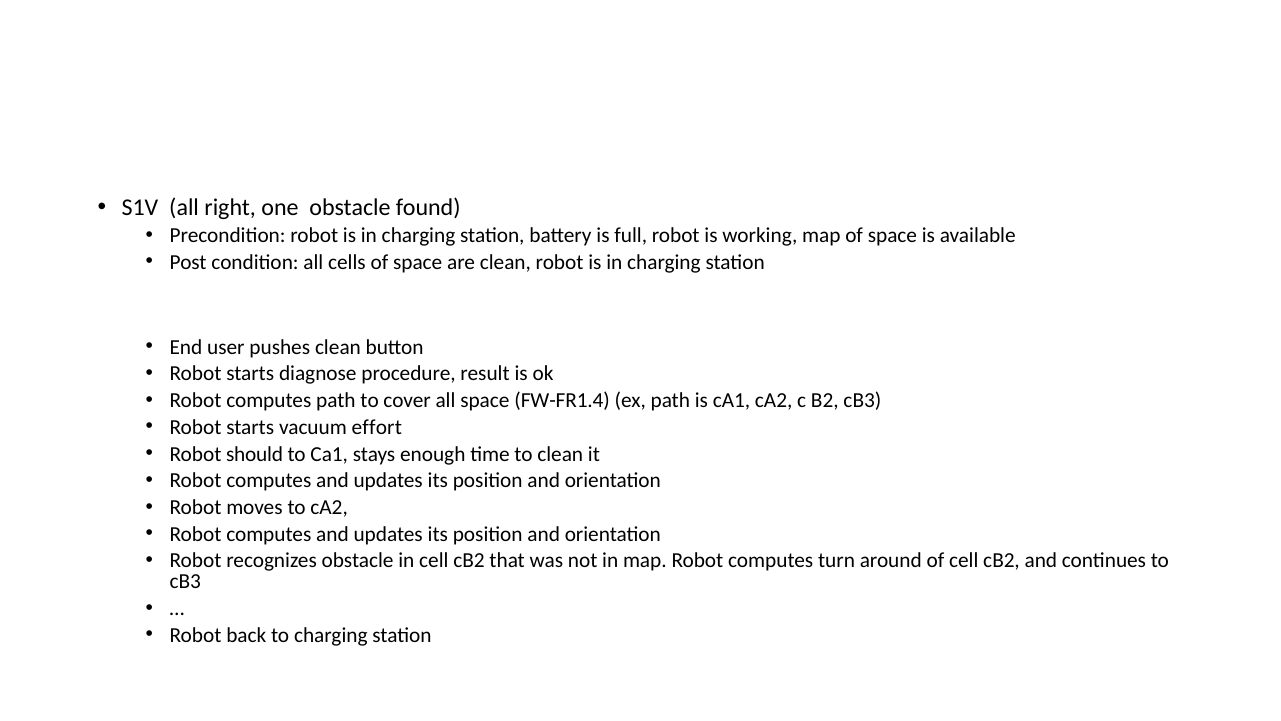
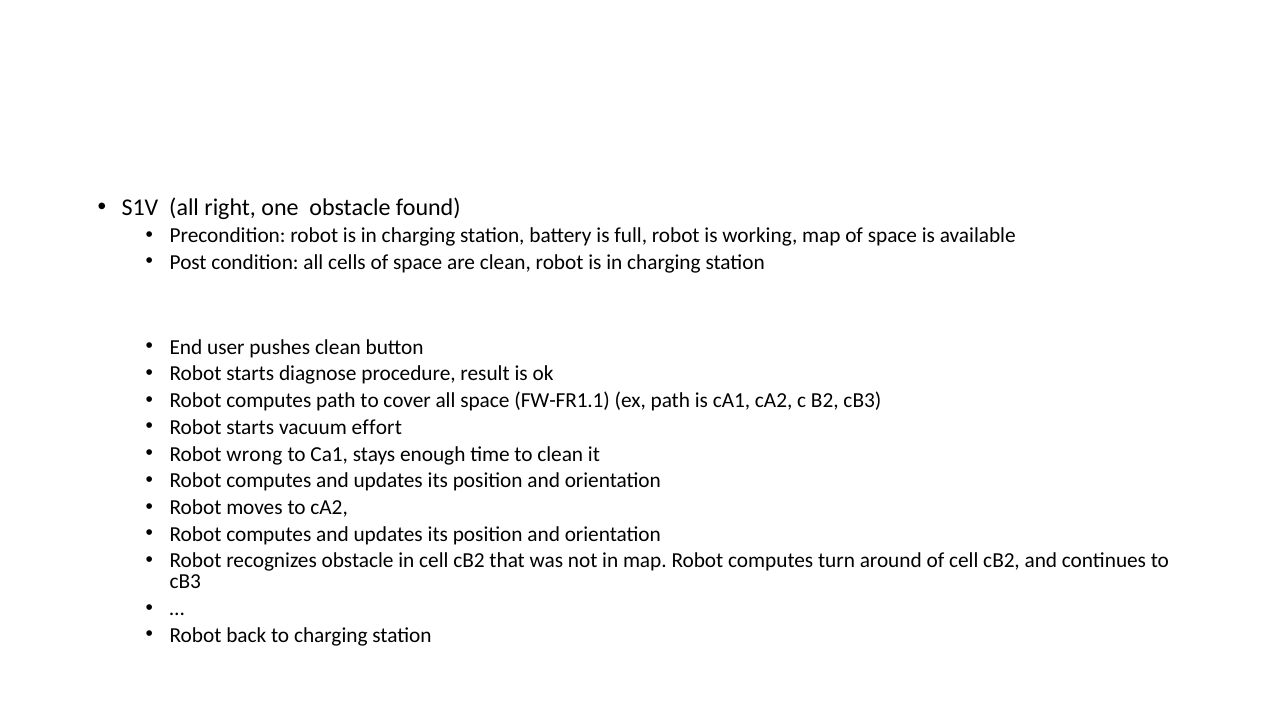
FW-FR1.4: FW-FR1.4 -> FW-FR1.1
should: should -> wrong
